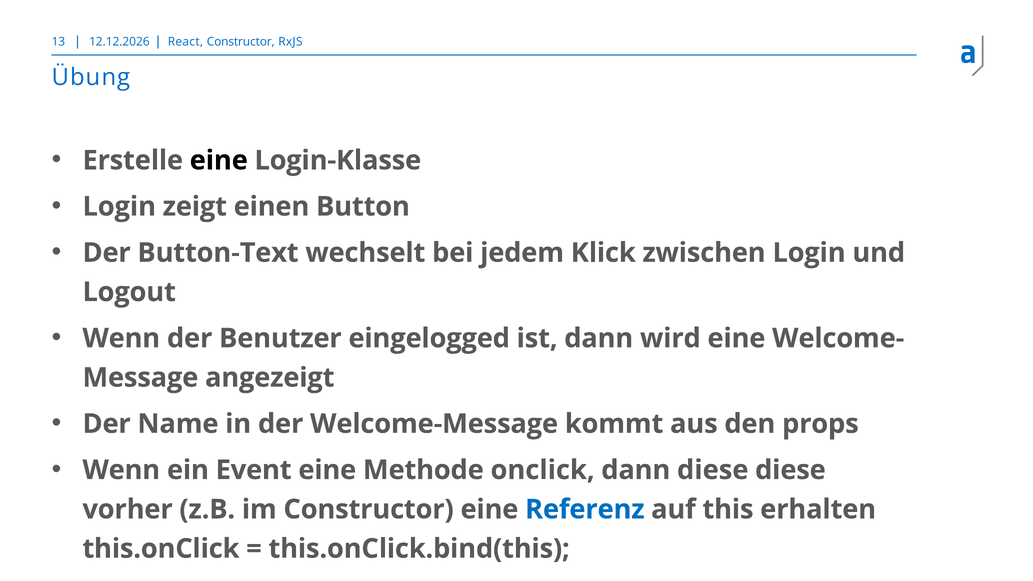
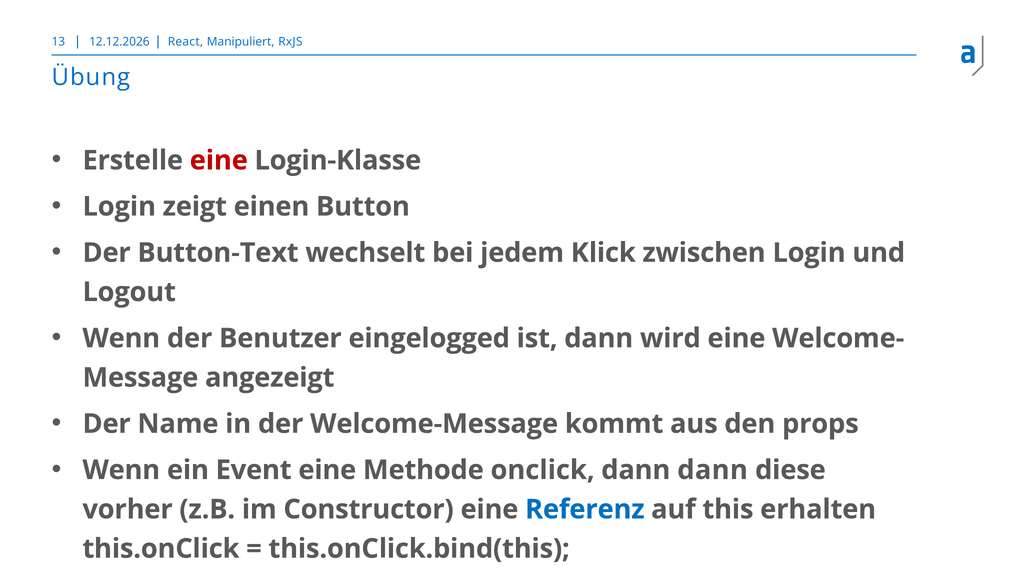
React Constructor: Constructor -> Manipuliert
eine at (219, 160) colour: black -> red
dann diese: diese -> dann
